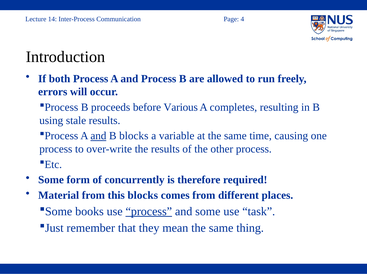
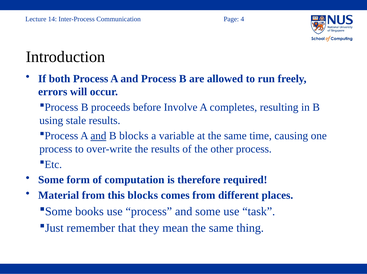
Various: Various -> Involve
concurrently: concurrently -> computation
process at (149, 212) underline: present -> none
